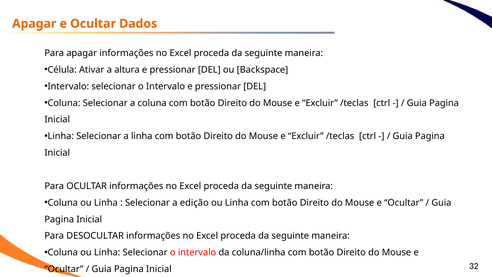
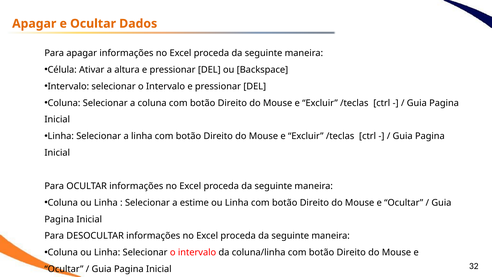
edição: edição -> estime
